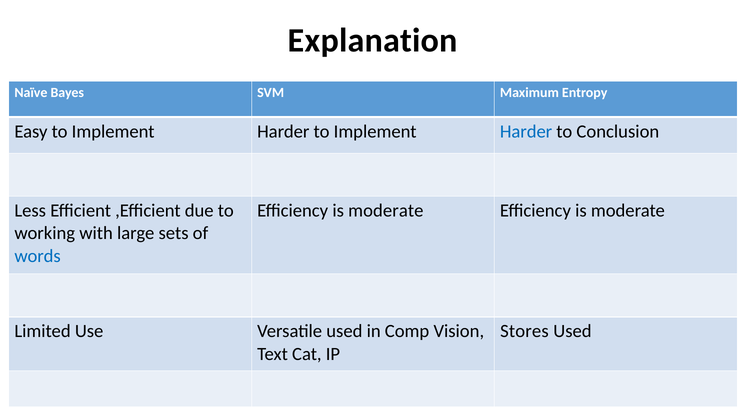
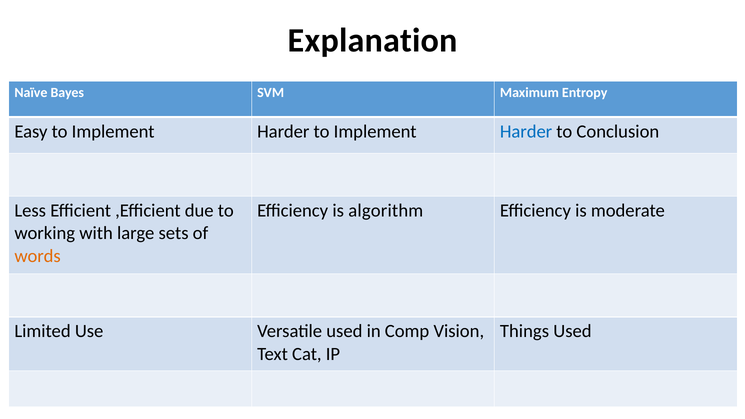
moderate at (386, 211): moderate -> algorithm
words colour: blue -> orange
Stores: Stores -> Things
